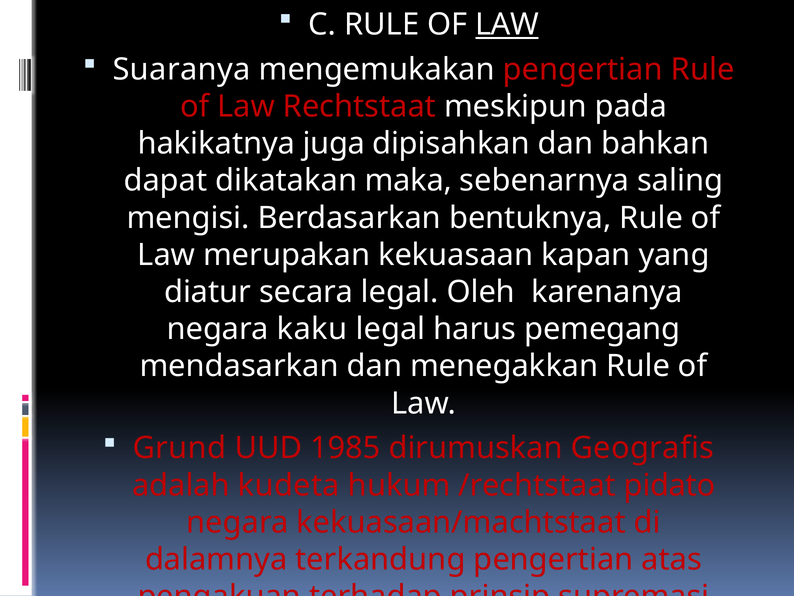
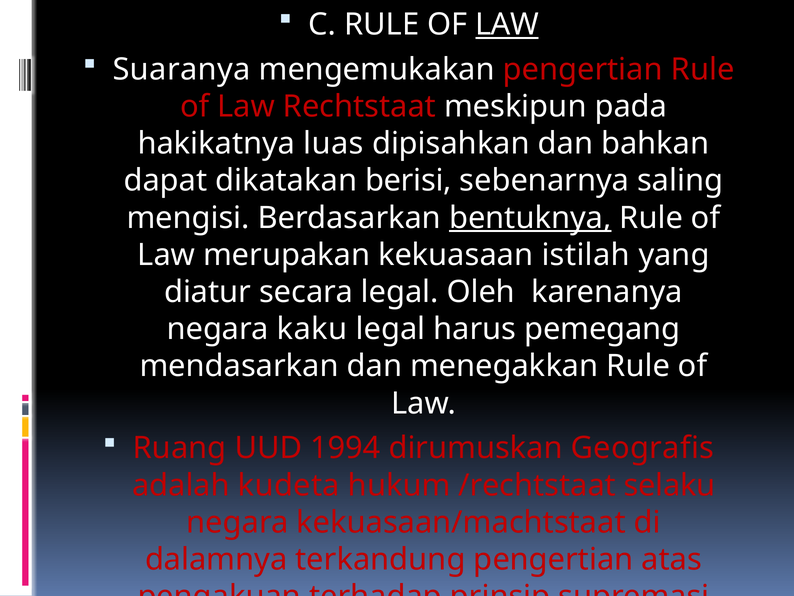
juga: juga -> luas
maka: maka -> berisi
bentuknya underline: none -> present
kapan: kapan -> istilah
Grund: Grund -> Ruang
1985: 1985 -> 1994
pidato: pidato -> selaku
